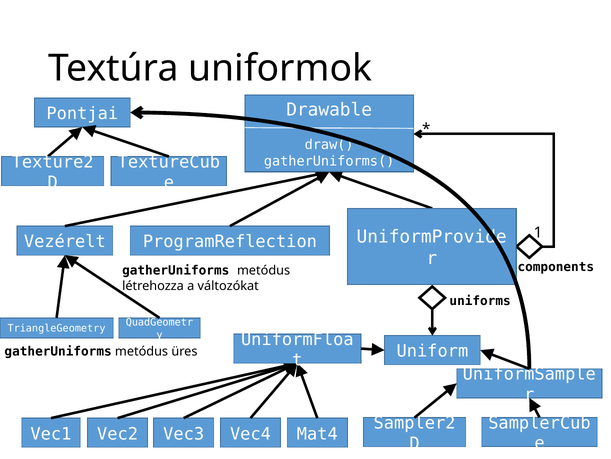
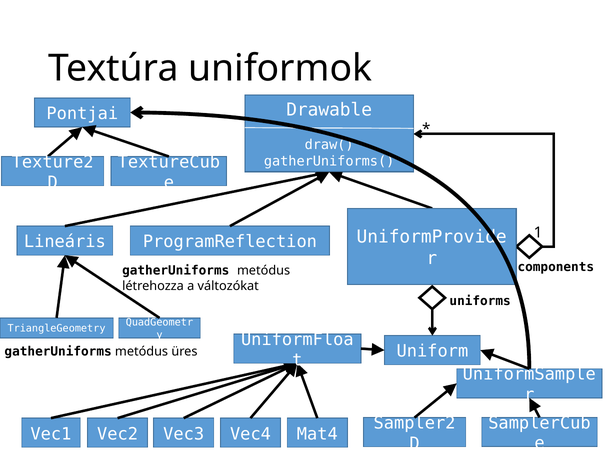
Vezérelt: Vezérelt -> Lineáris
